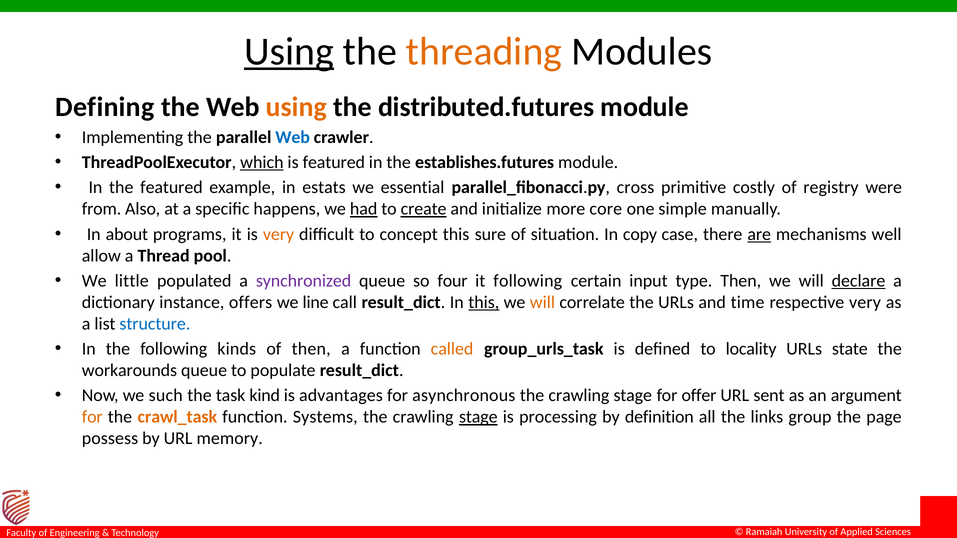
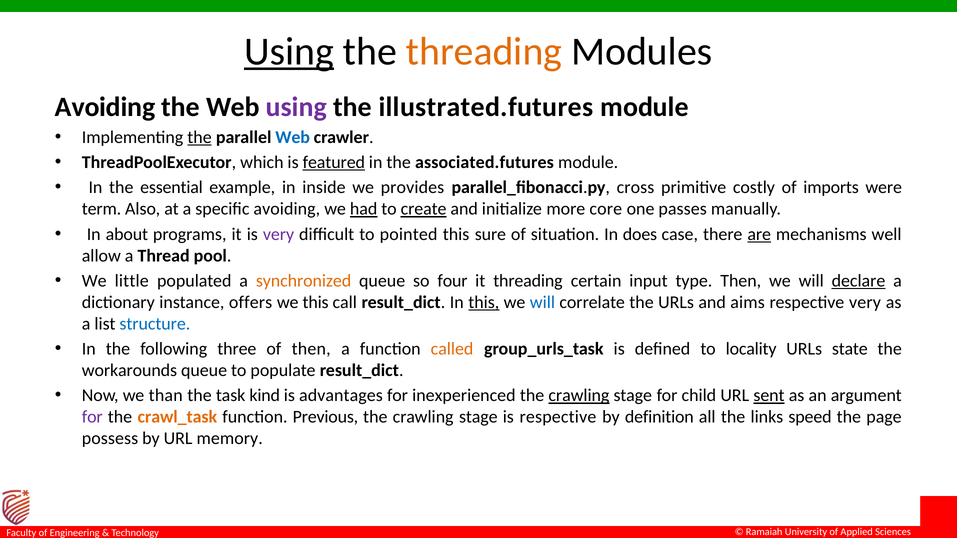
Defining at (105, 107): Defining -> Avoiding
using at (296, 107) colour: orange -> purple
distributed.futures: distributed.futures -> illustrated.futures
the at (200, 137) underline: none -> present
which underline: present -> none
featured at (334, 162) underline: none -> present
establishes.futures: establishes.futures -> associated.futures
the featured: featured -> essential
estats: estats -> inside
essential: essential -> provides
registry: registry -> imports
from: from -> term
specific happens: happens -> avoiding
simple: simple -> passes
very at (279, 234) colour: orange -> purple
concept: concept -> pointed
copy: copy -> does
synchronized colour: purple -> orange
it following: following -> threading
we line: line -> this
will at (542, 302) colour: orange -> blue
time: time -> aims
kinds: kinds -> three
such: such -> than
asynchronous: asynchronous -> inexperienced
crawling at (579, 396) underline: none -> present
offer: offer -> child
sent underline: none -> present
for at (92, 417) colour: orange -> purple
Systems: Systems -> Previous
stage at (478, 417) underline: present -> none
is processing: processing -> respective
group: group -> speed
